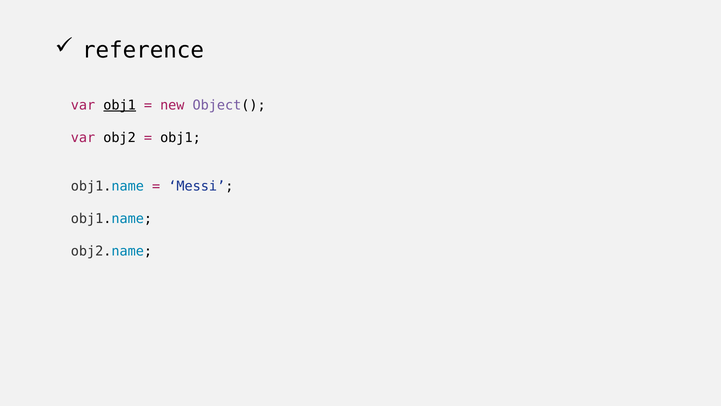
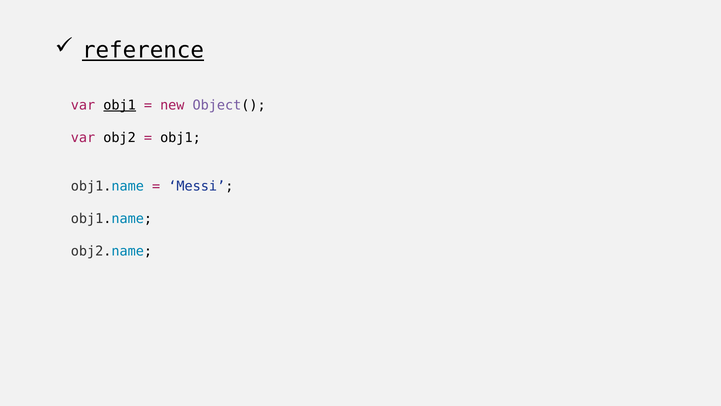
reference underline: none -> present
